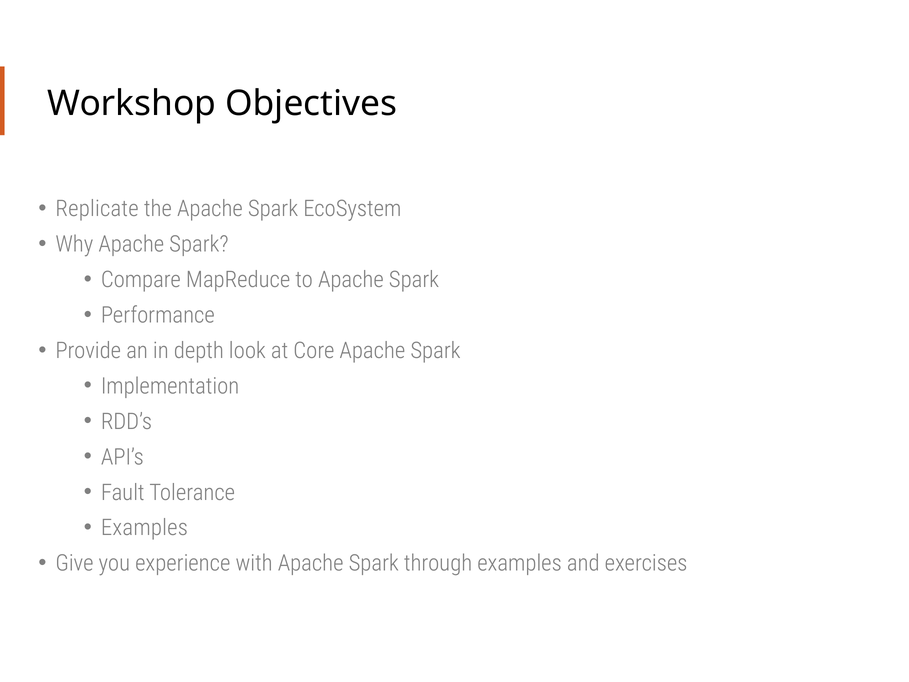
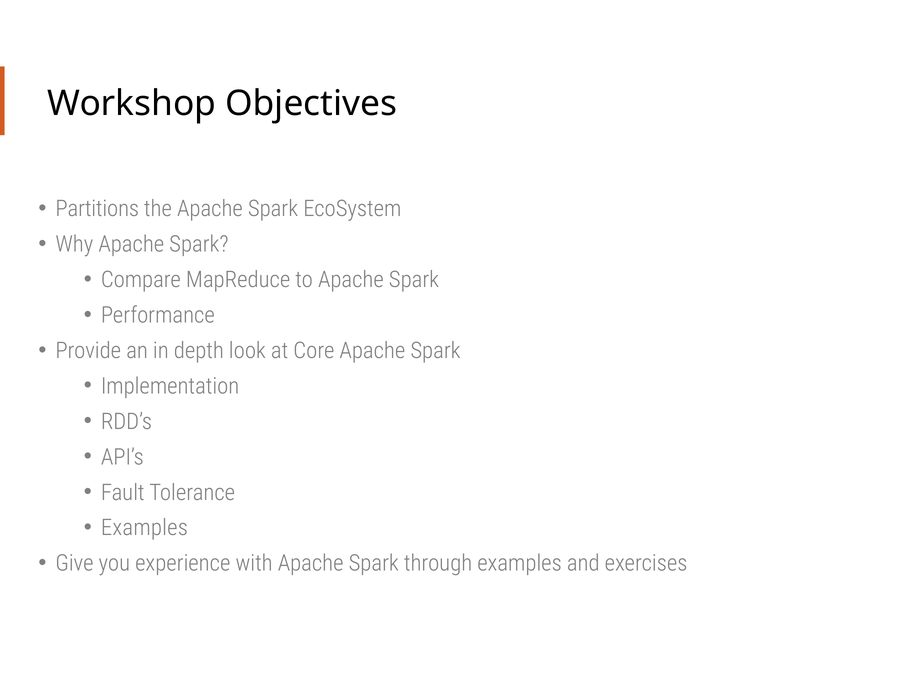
Replicate: Replicate -> Partitions
